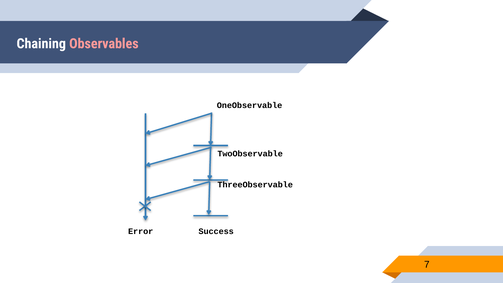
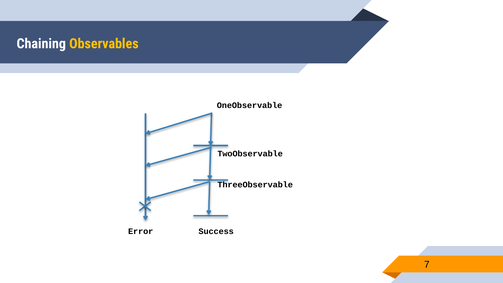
Observables colour: pink -> yellow
